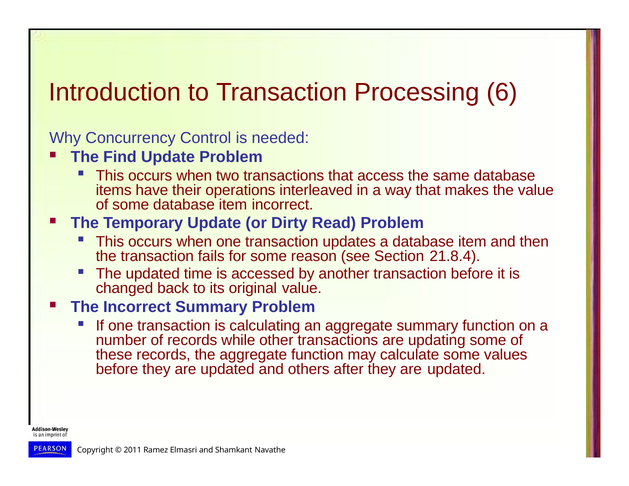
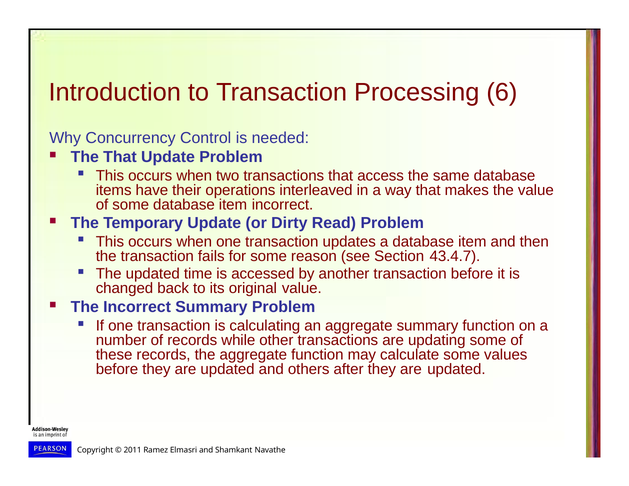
The Find: Find -> That
21.8.4: 21.8.4 -> 43.4.7
